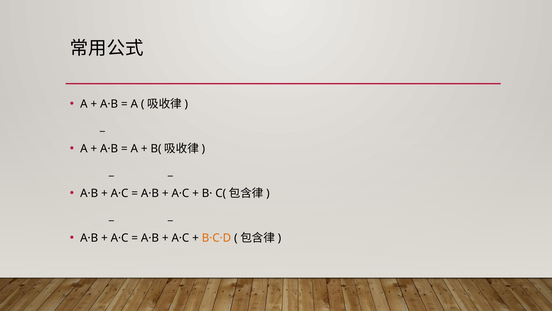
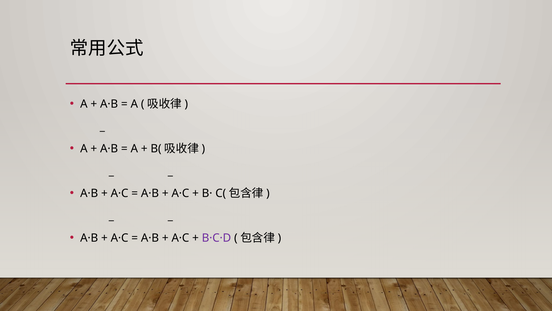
B·C·D colour: orange -> purple
